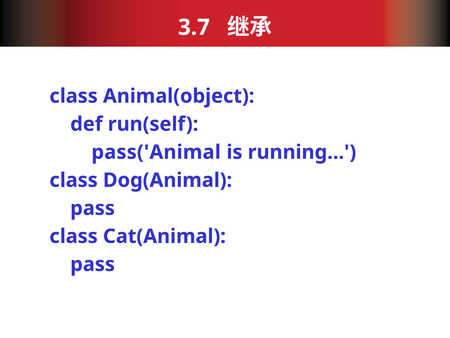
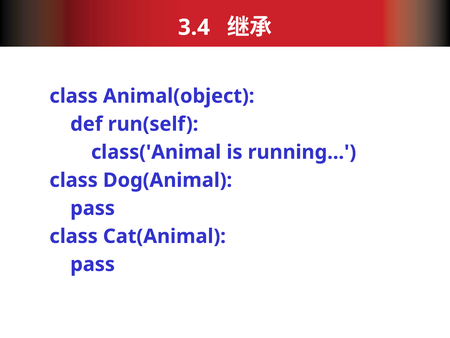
3.7: 3.7 -> 3.4
pass('Animal: pass('Animal -> class('Animal
